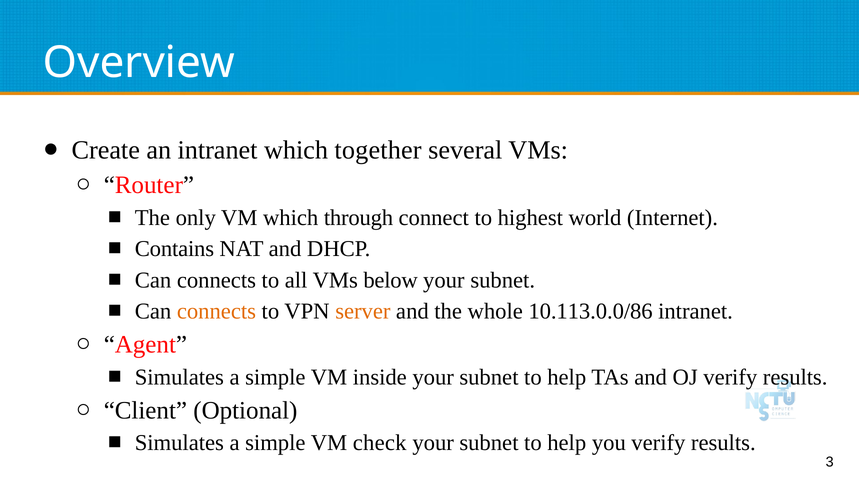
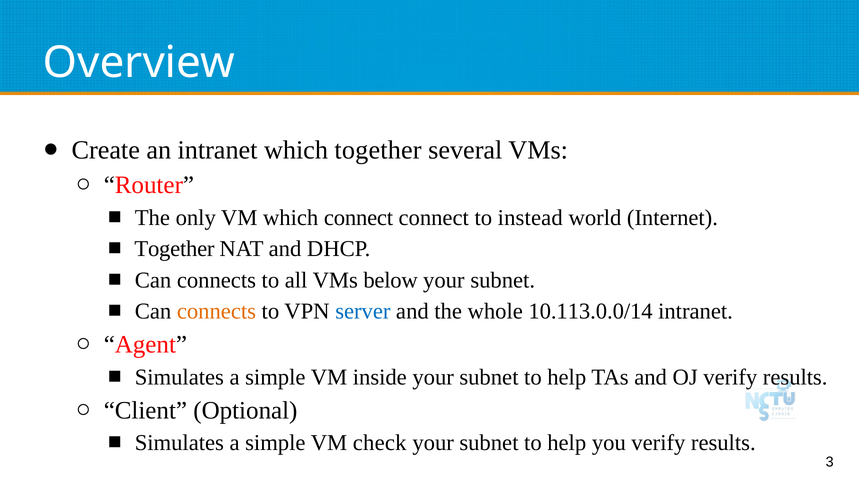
which through: through -> connect
highest: highest -> instead
Contains at (174, 249): Contains -> Together
server colour: orange -> blue
10.113.0.0/86: 10.113.0.0/86 -> 10.113.0.0/14
